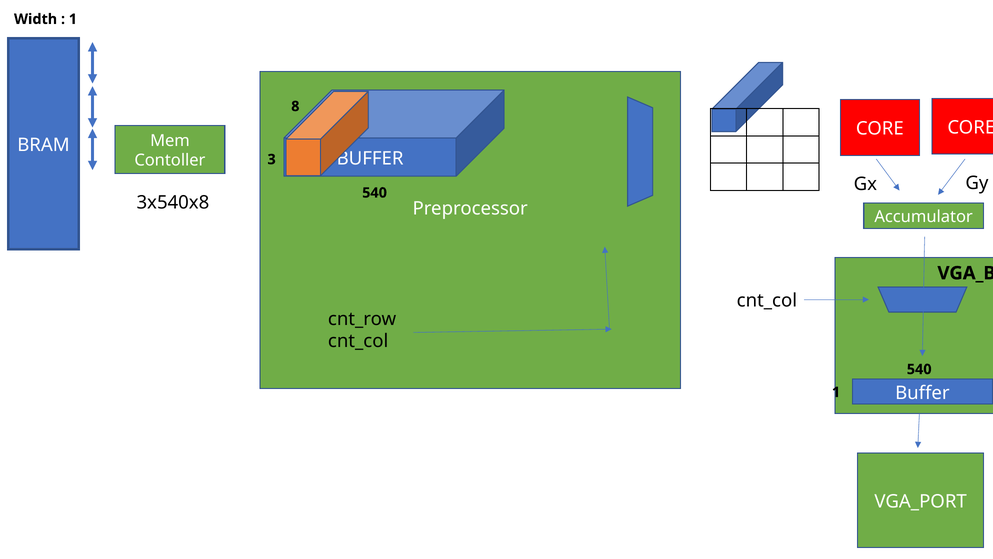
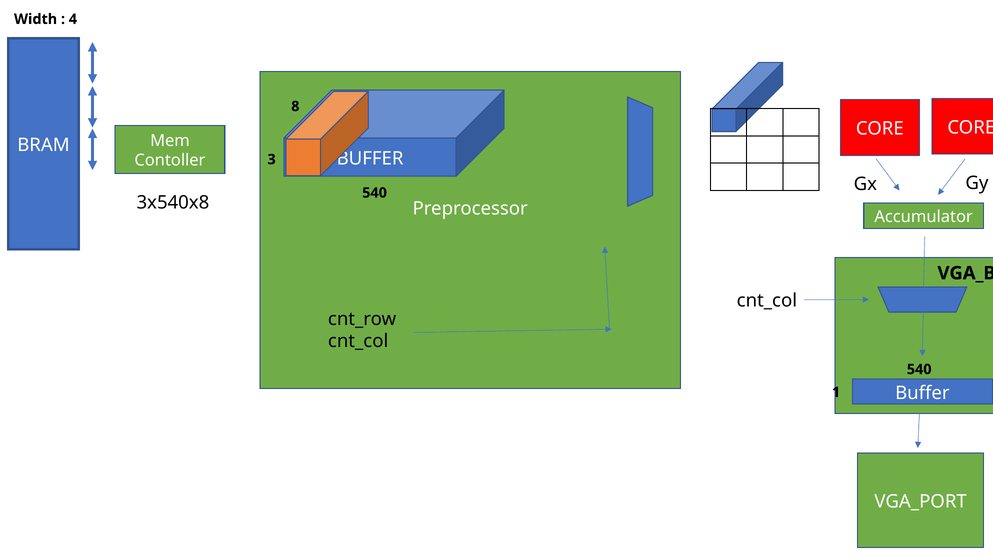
1 at (73, 19): 1 -> 4
